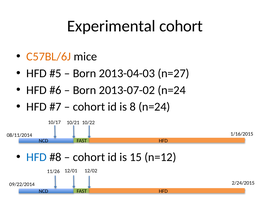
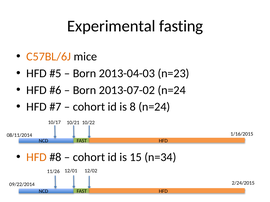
Experimental cohort: cohort -> fasting
n=27: n=27 -> n=23
HFD at (37, 158) colour: blue -> orange
n=12: n=12 -> n=34
